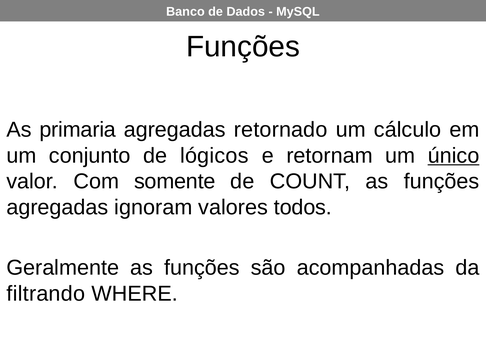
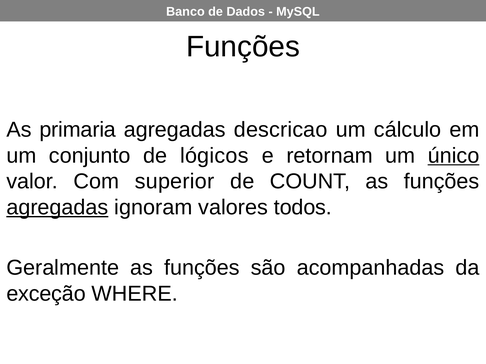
retornado: retornado -> descricao
somente: somente -> superior
agregadas at (57, 208) underline: none -> present
filtrando: filtrando -> exceção
